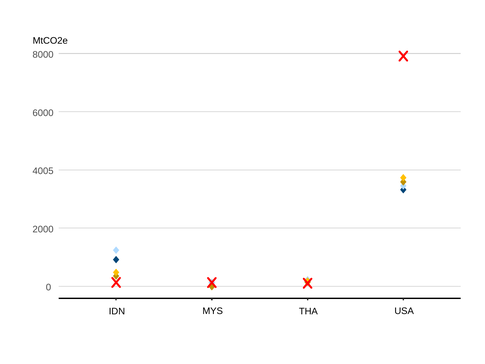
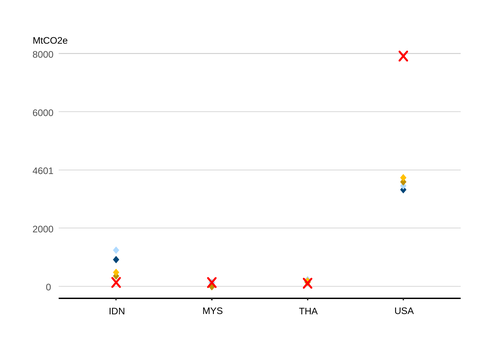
4005: 4005 -> 4601
